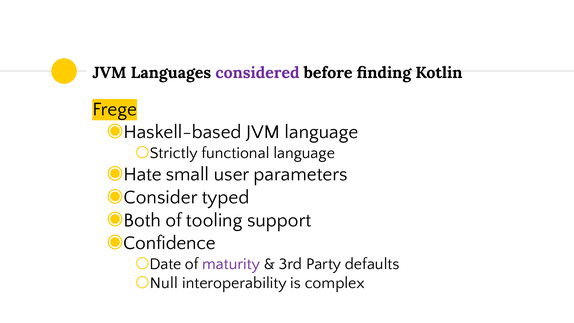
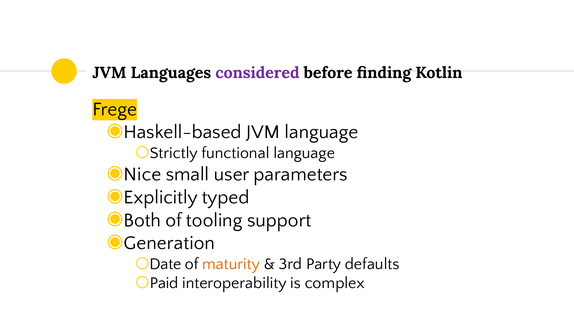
Hate: Hate -> Nice
Consider: Consider -> Explicitly
Confidence: Confidence -> Generation
maturity colour: purple -> orange
Null: Null -> Paid
